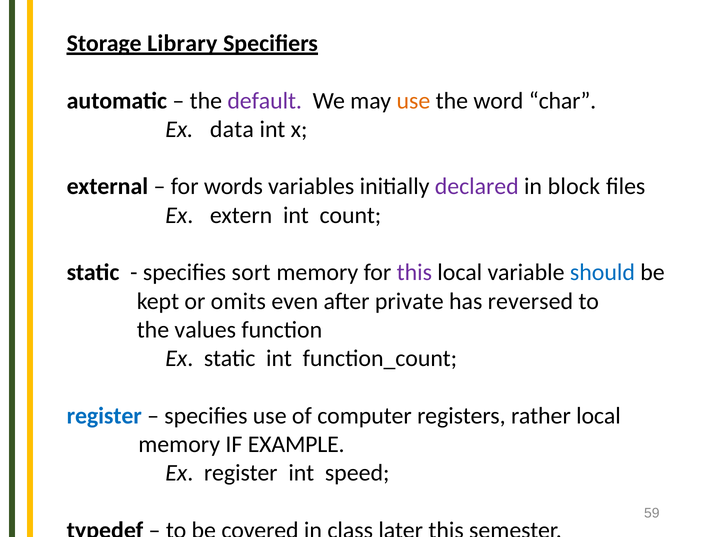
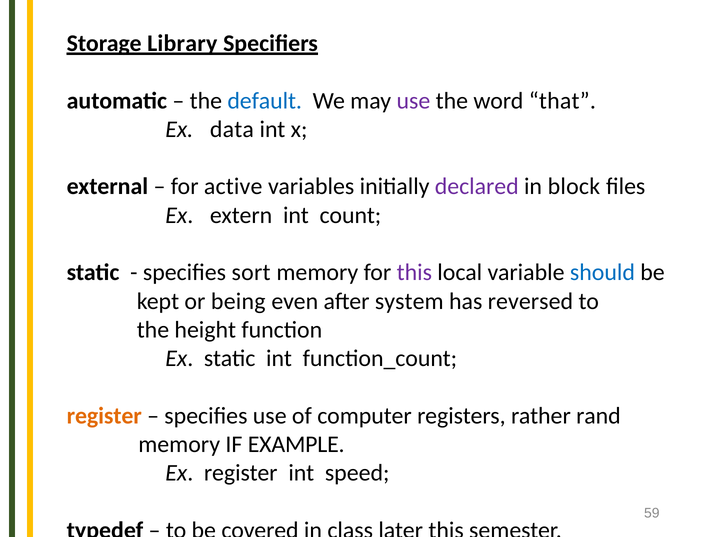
default colour: purple -> blue
use at (413, 101) colour: orange -> purple
char: char -> that
words: words -> active
omits: omits -> being
private: private -> system
values: values -> height
register at (104, 416) colour: blue -> orange
rather local: local -> rand
